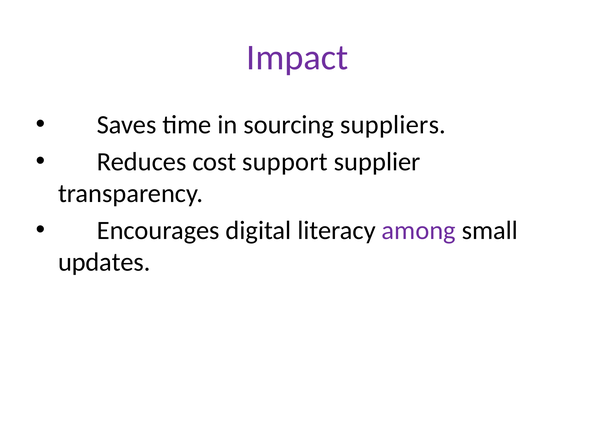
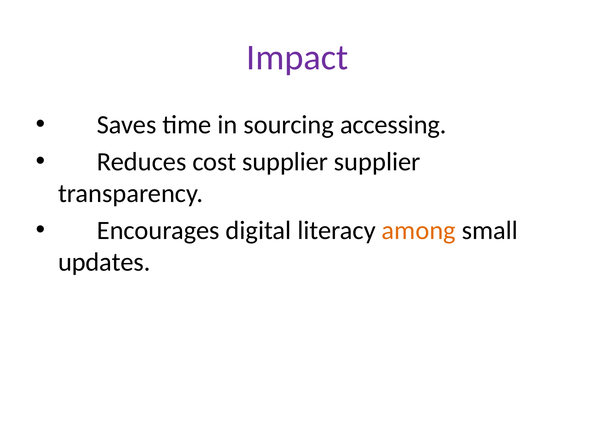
suppliers: suppliers -> accessing
cost support: support -> supplier
among colour: purple -> orange
